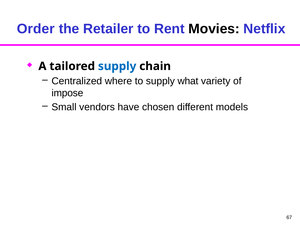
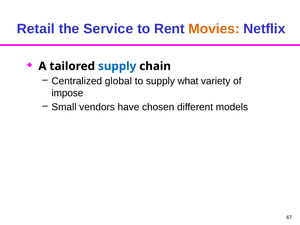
Order: Order -> Retail
Retailer: Retailer -> Service
Movies colour: black -> orange
where: where -> global
